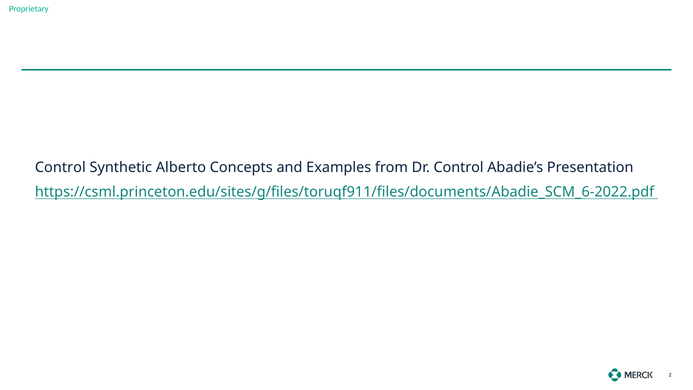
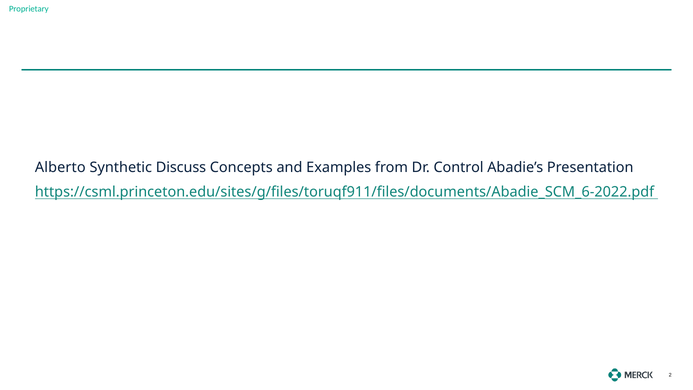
Control at (60, 167): Control -> Alberto
Alberto: Alberto -> Discuss
